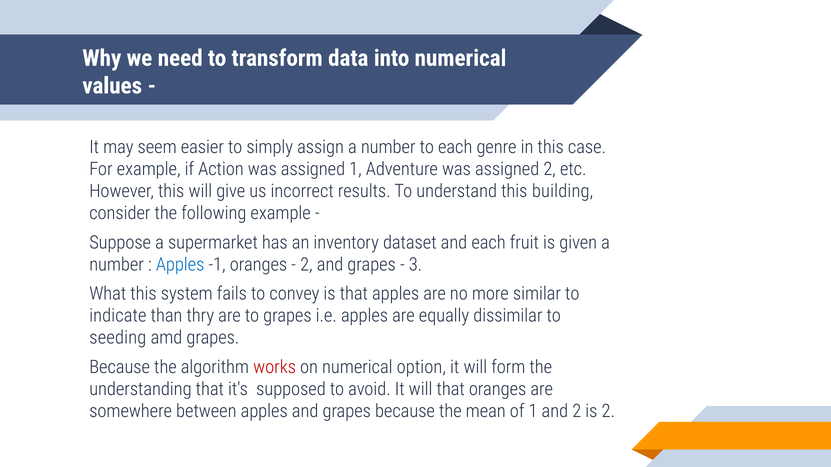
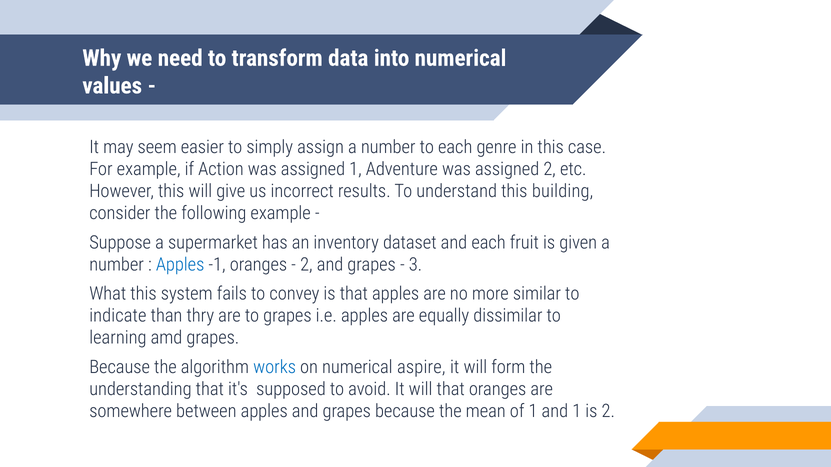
seeding: seeding -> learning
works colour: red -> blue
option: option -> aspire
and 2: 2 -> 1
